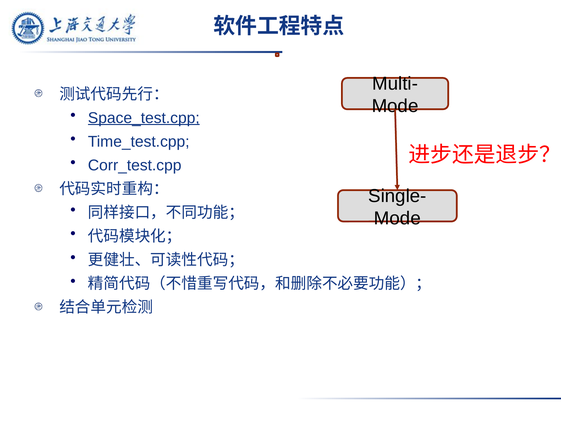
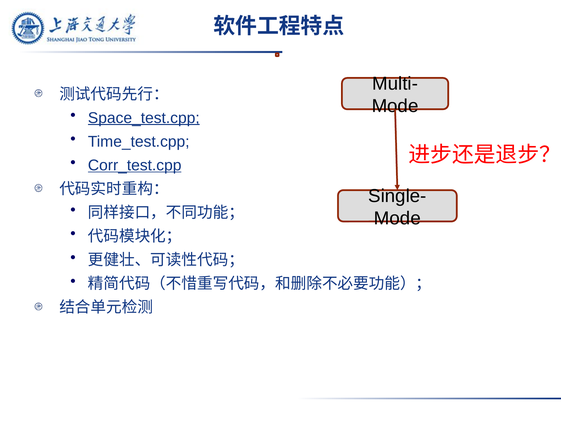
Corr_test.cpp underline: none -> present
